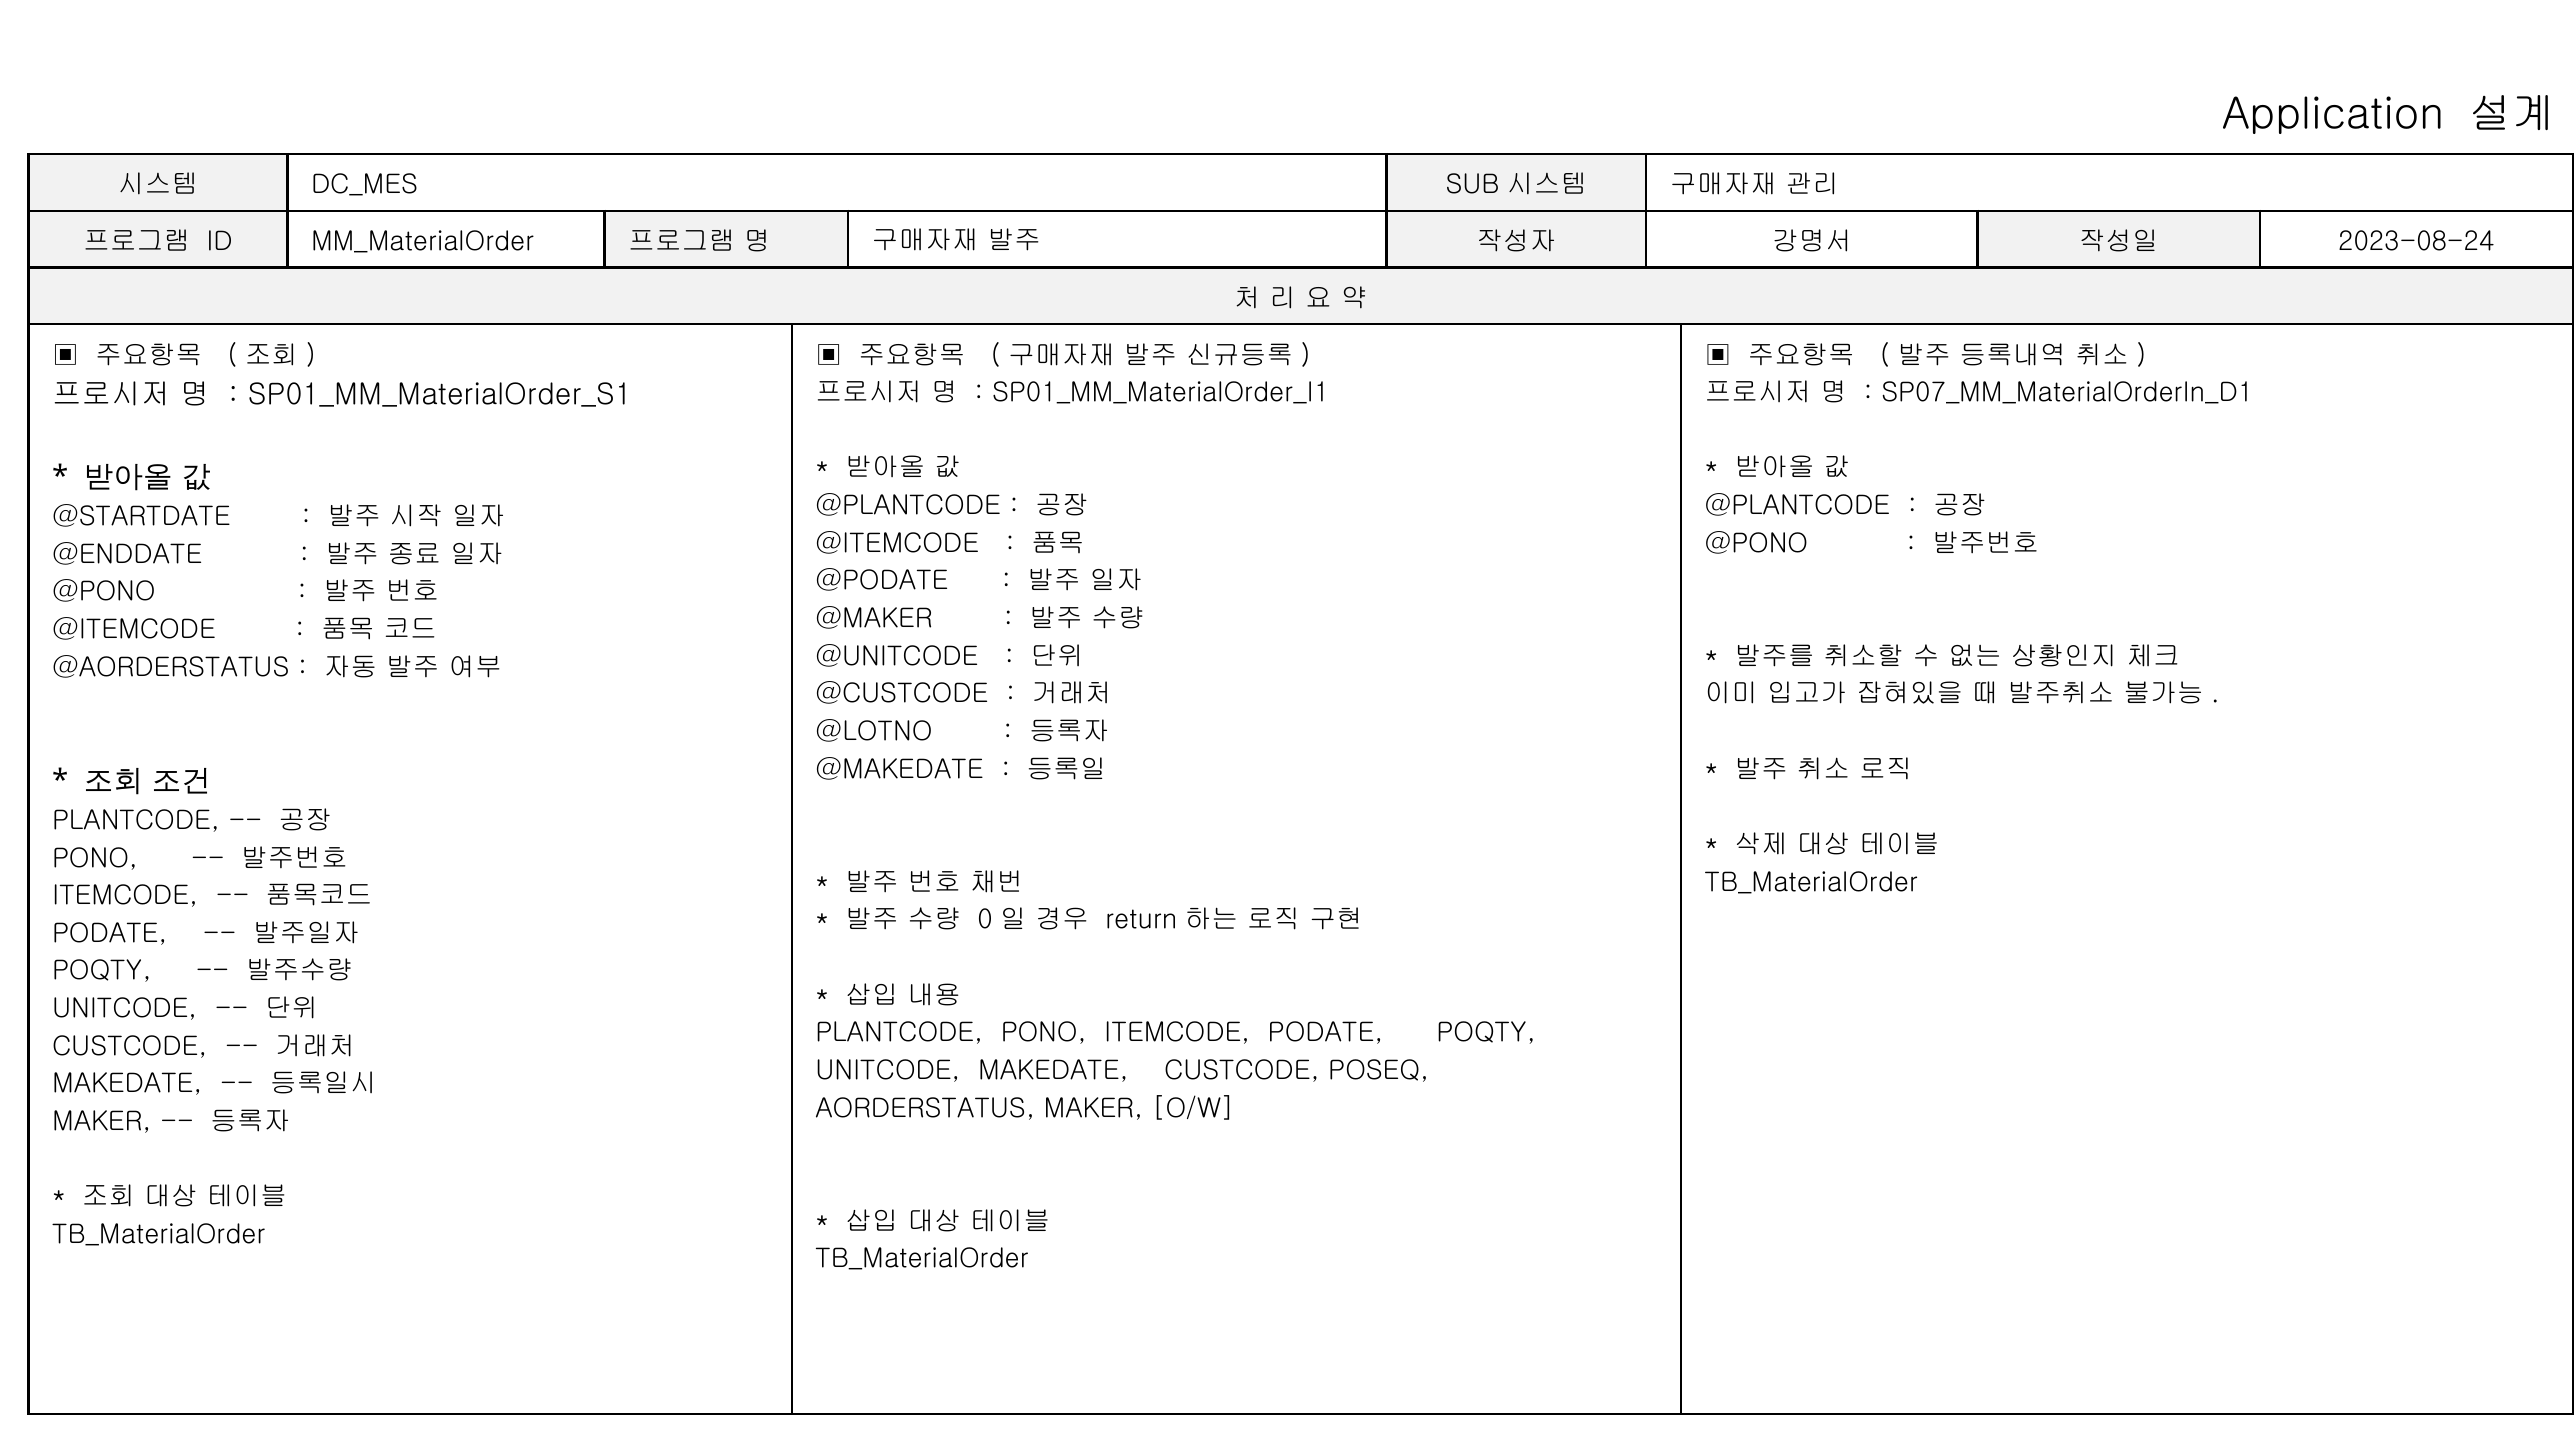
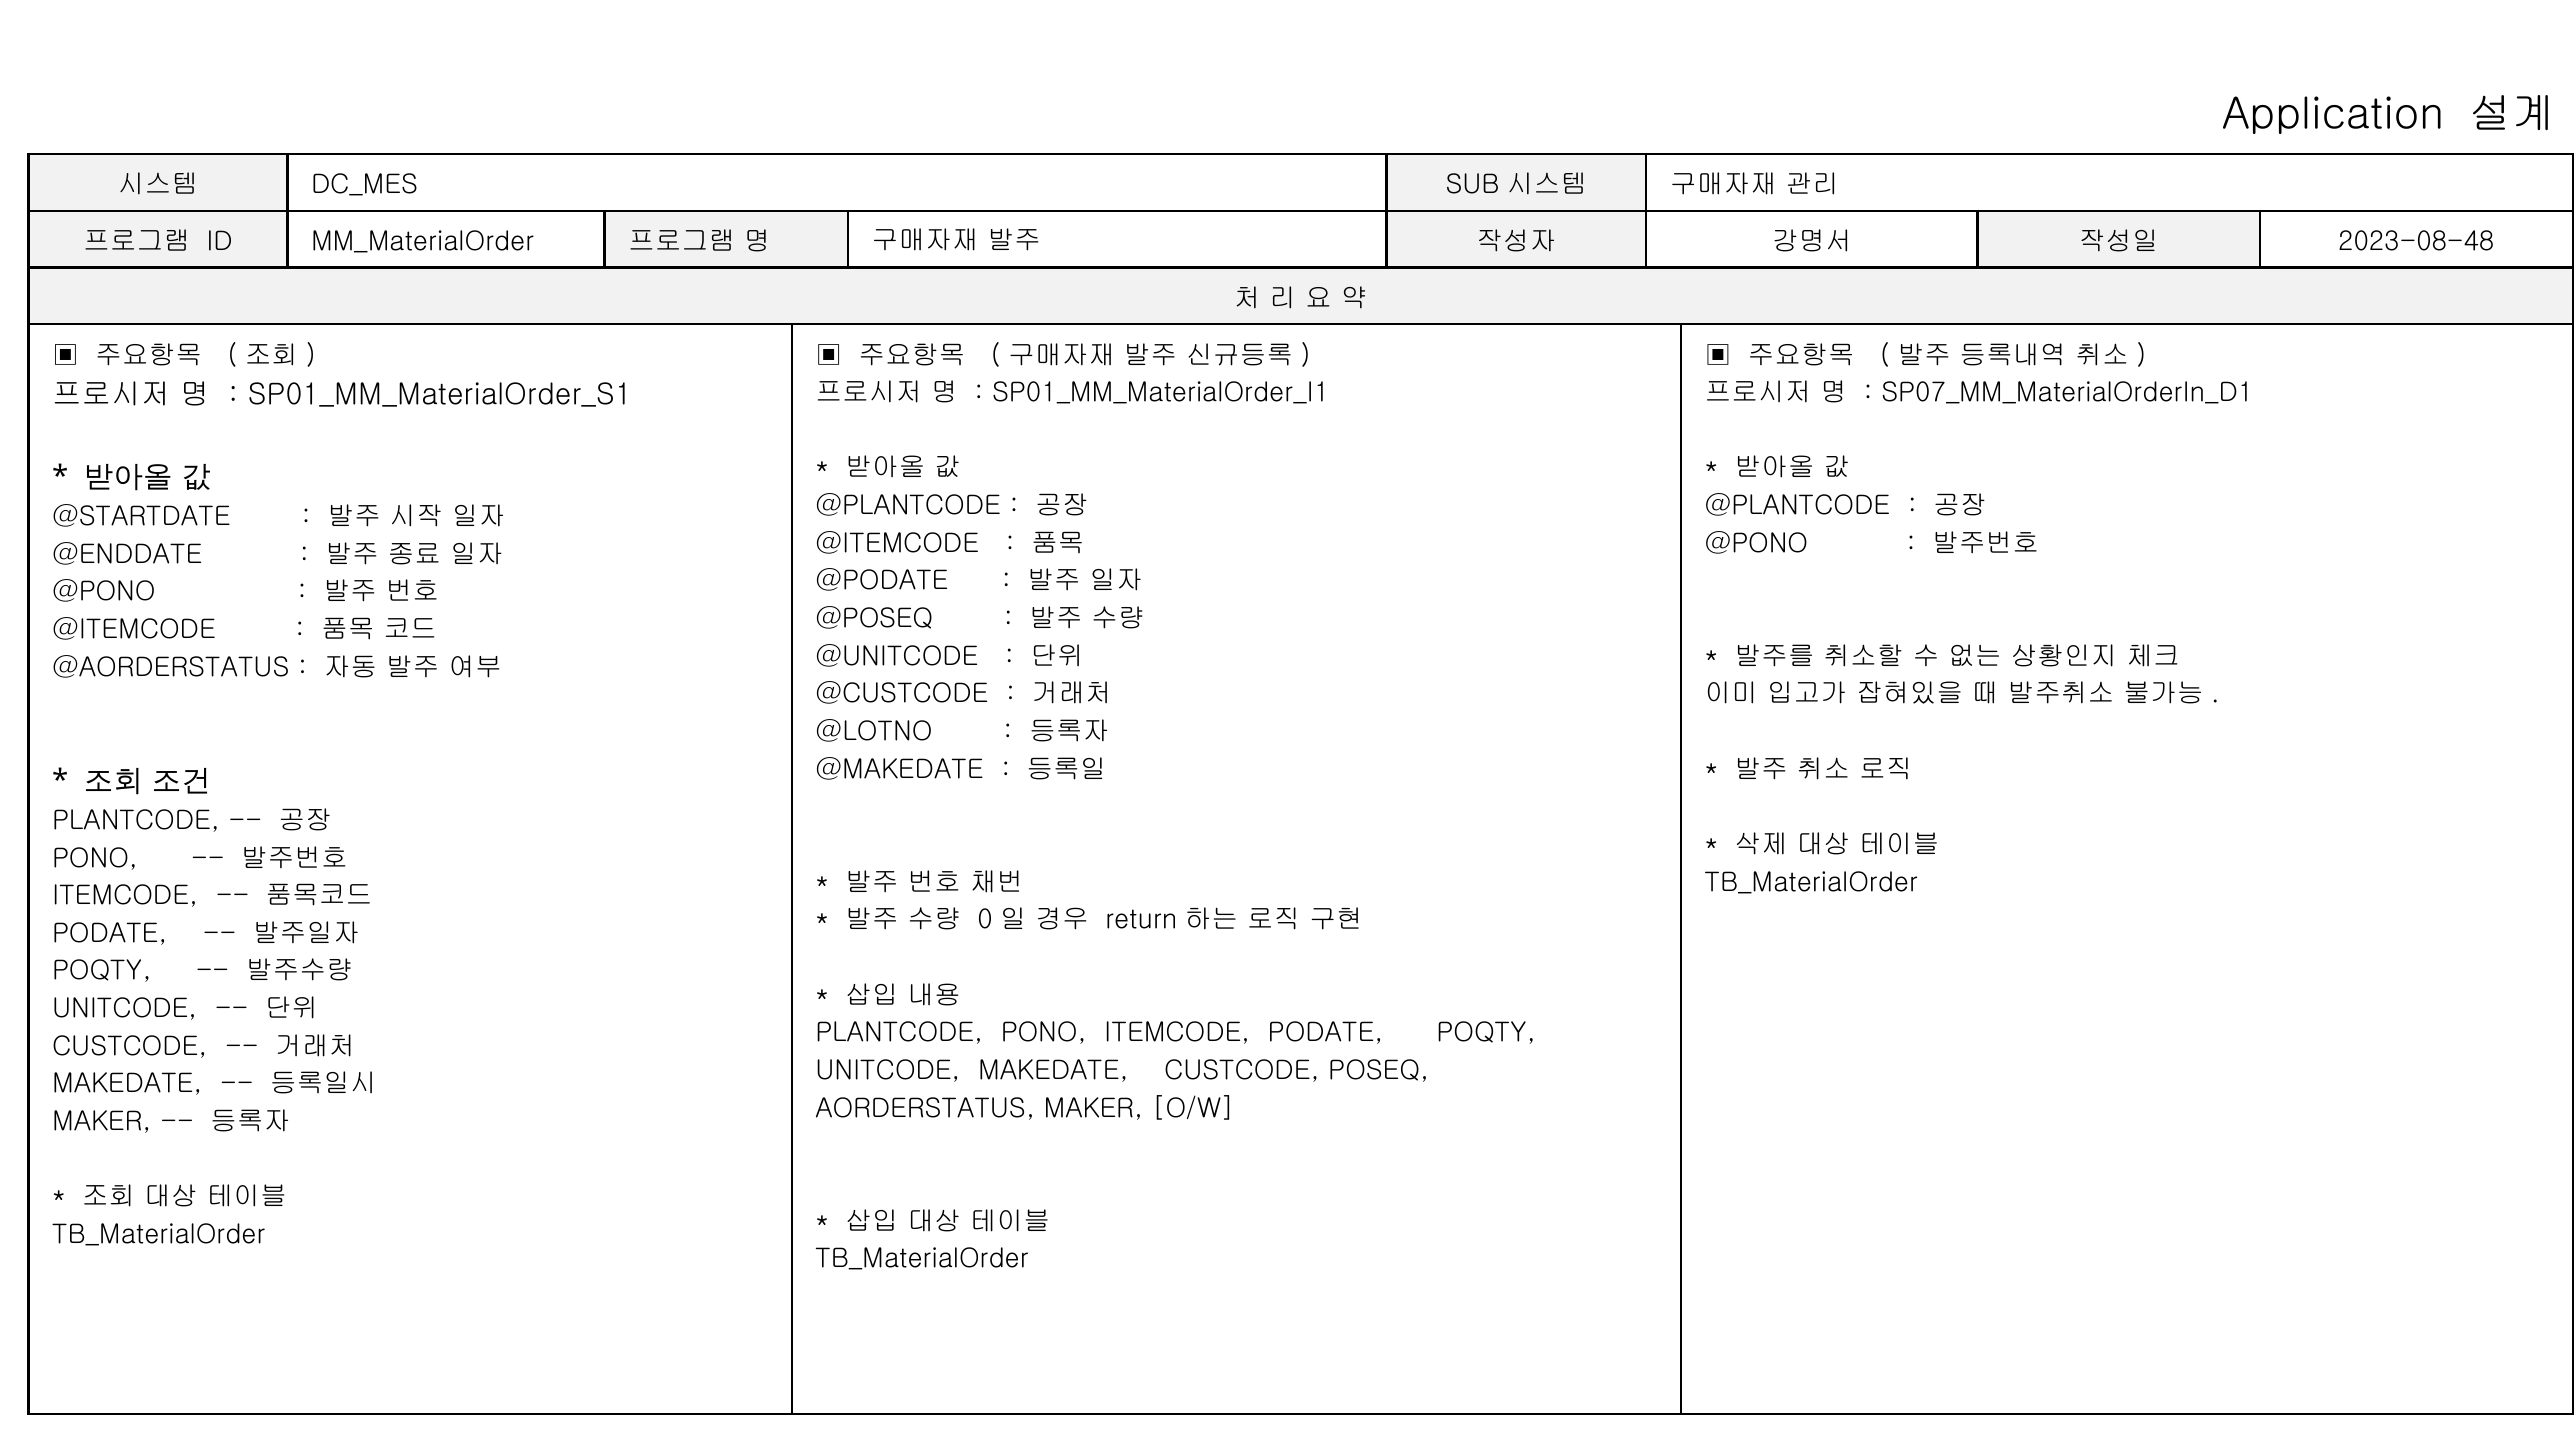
2023-08-24: 2023-08-24 -> 2023-08-48
@MAKER: @MAKER -> @POSEQ
